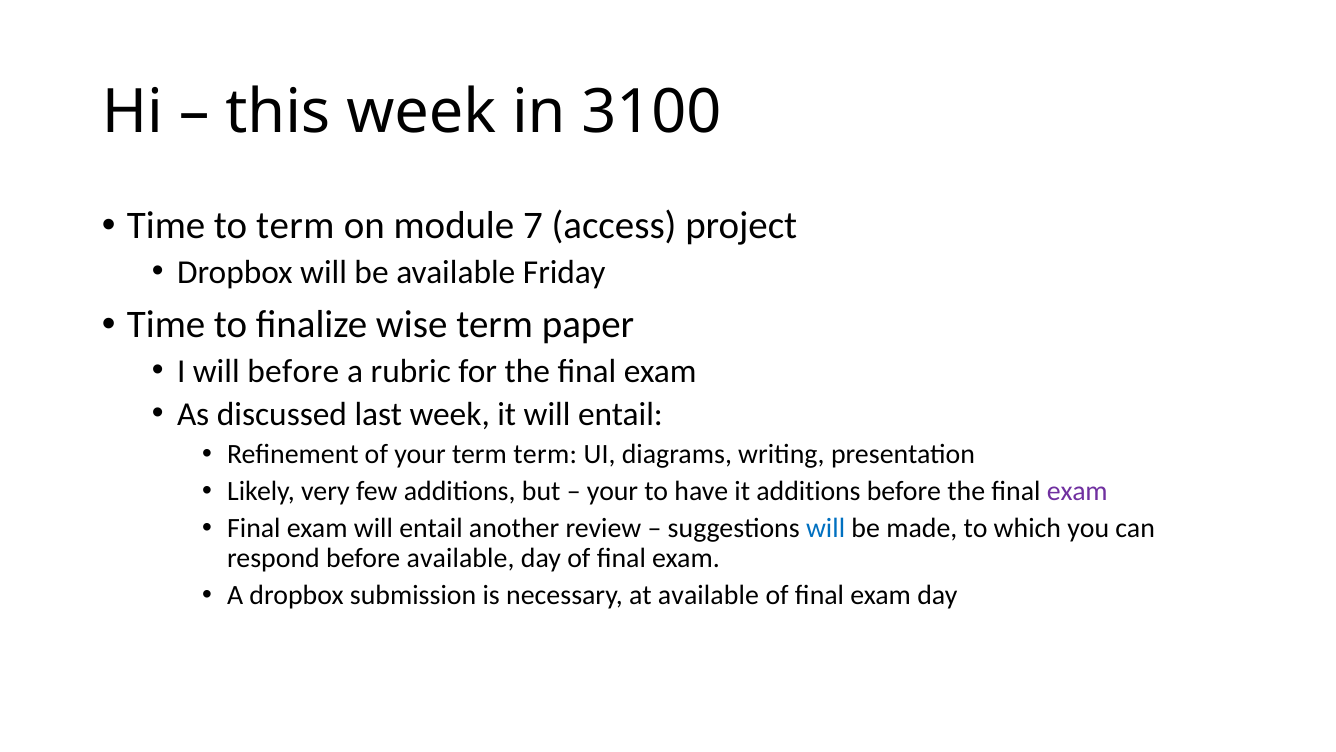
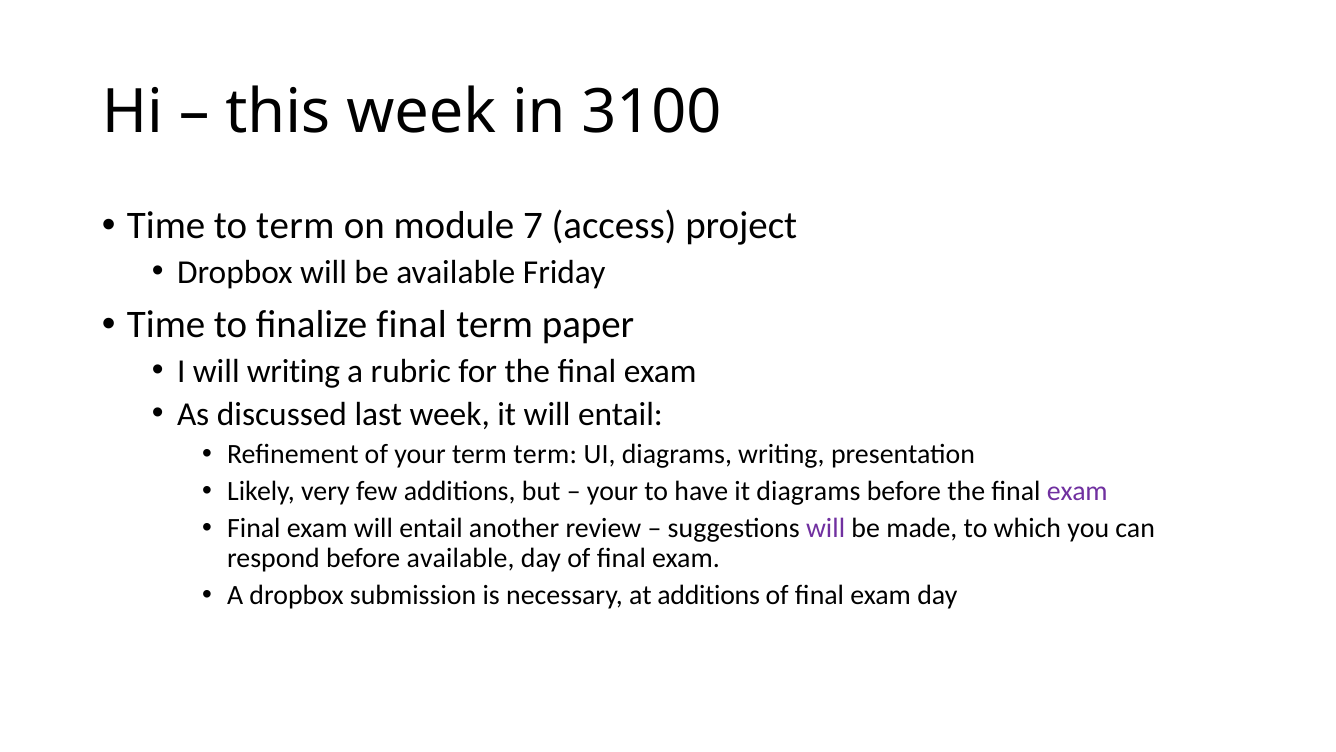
finalize wise: wise -> final
will before: before -> writing
it additions: additions -> diagrams
will at (826, 528) colour: blue -> purple
at available: available -> additions
